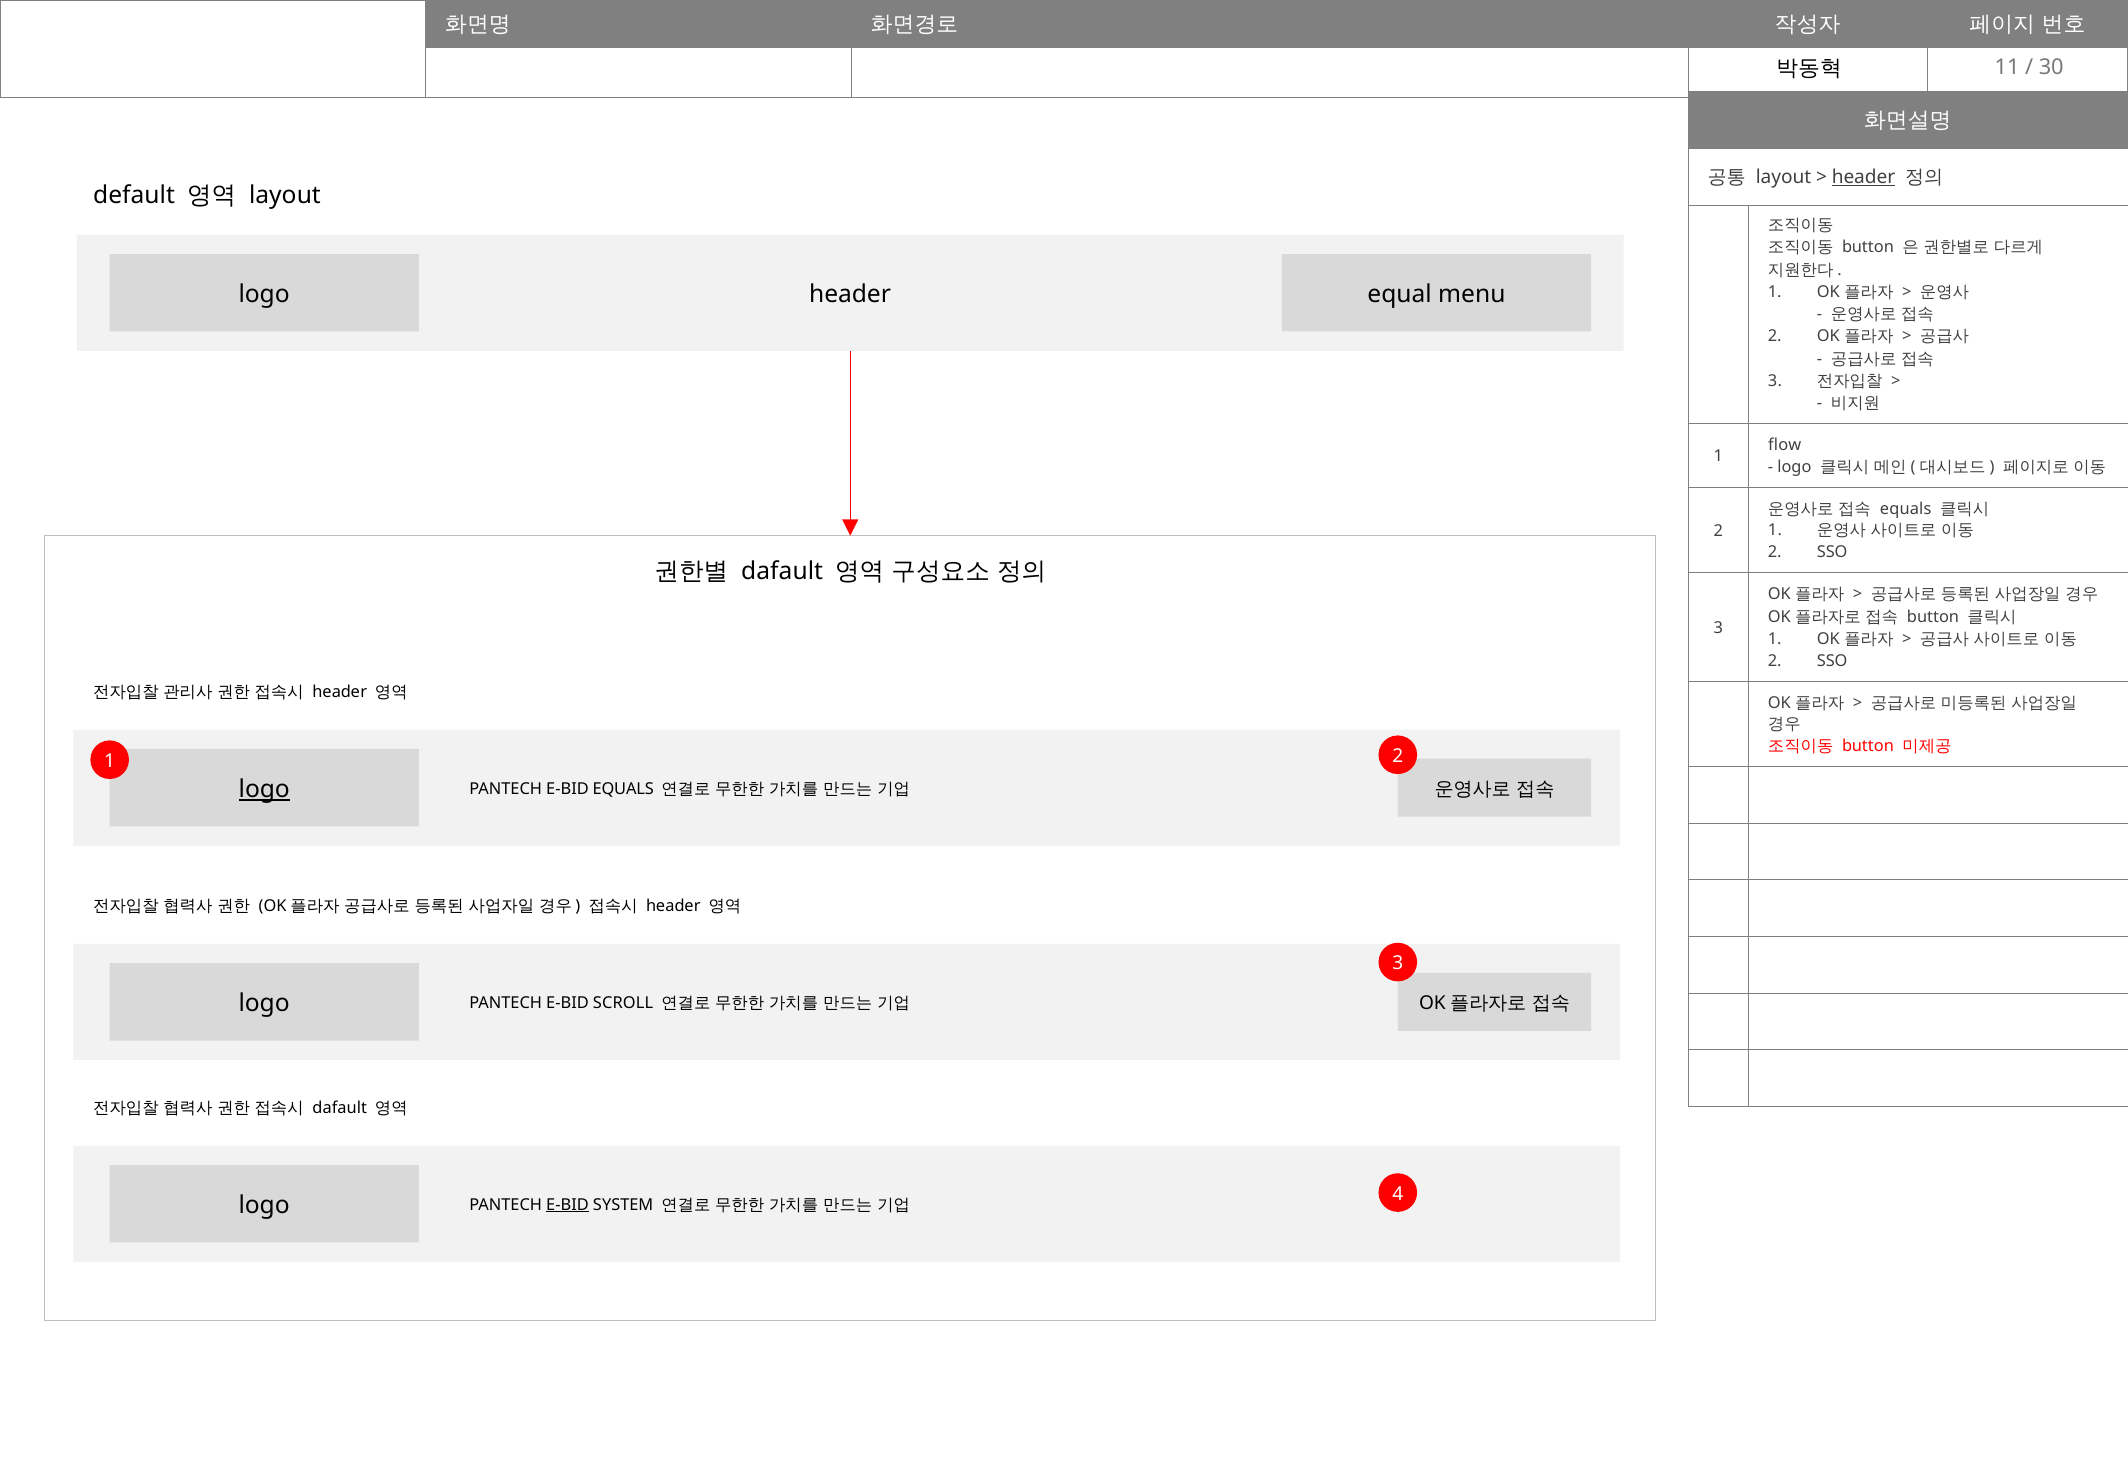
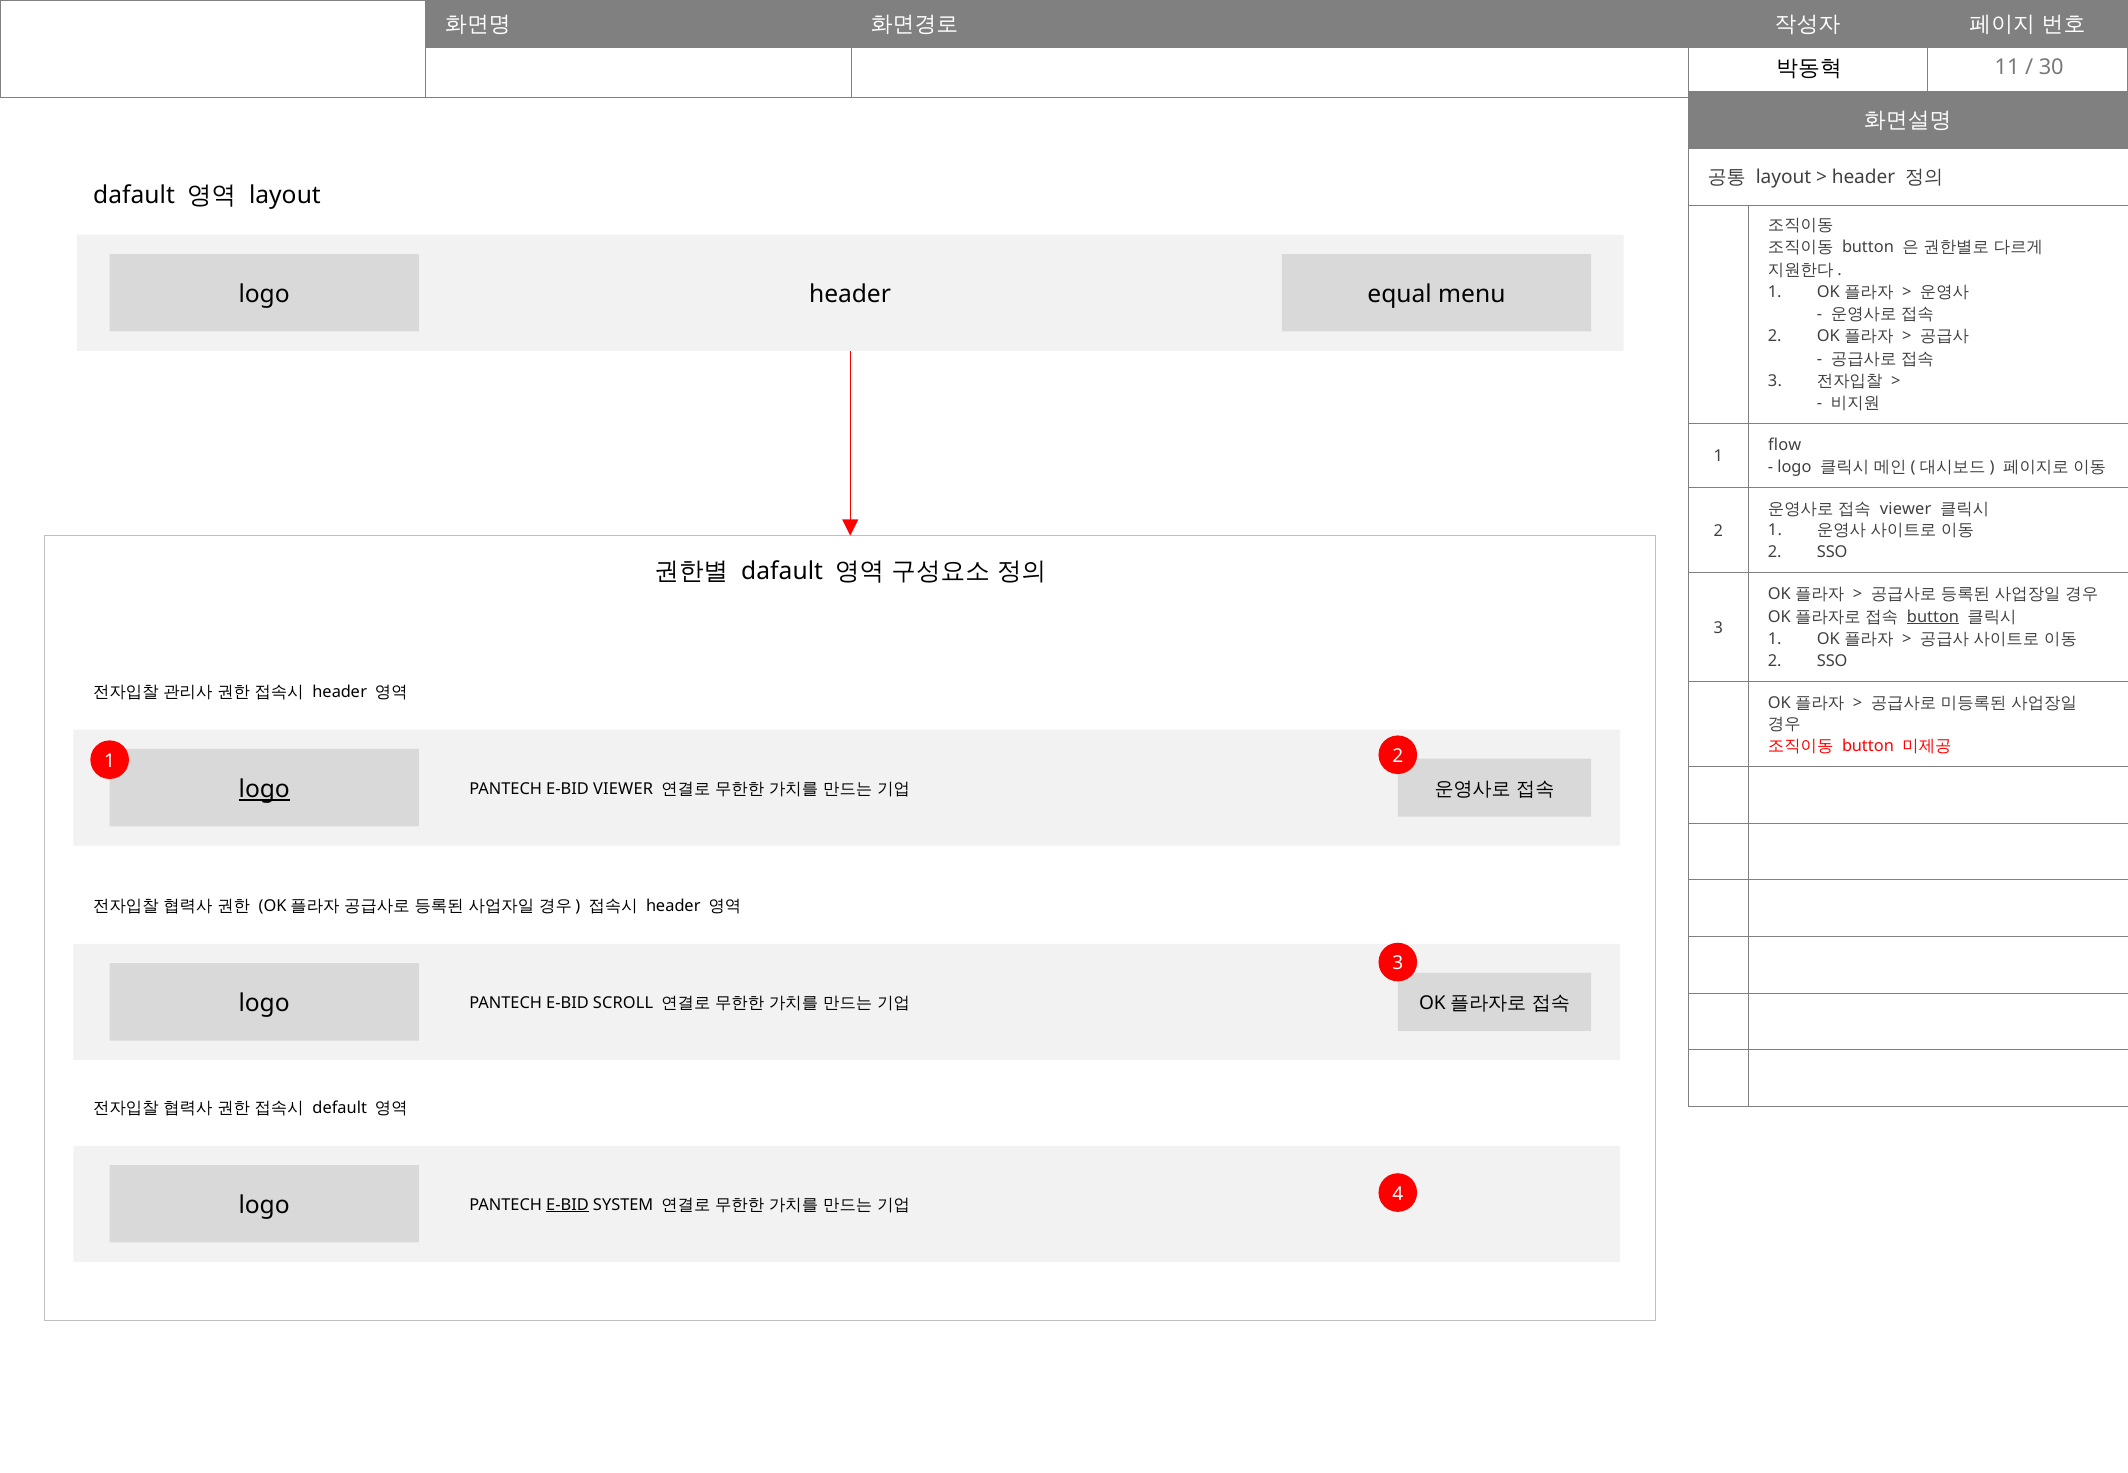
header at (1863, 178) underline: present -> none
default at (134, 196): default -> dafault
equals at (1906, 510): equals -> viewer
button at (1933, 617) underline: none -> present
E-BID EQUALS: EQUALS -> VIEWER
dafault at (340, 1108): dafault -> default
